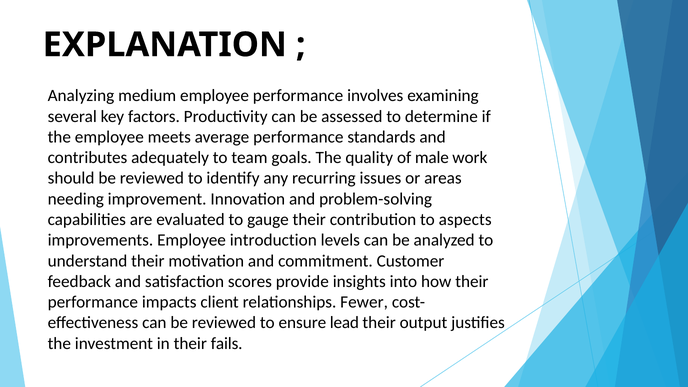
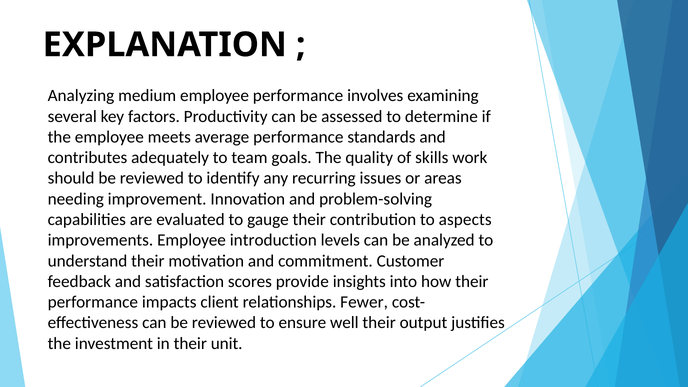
male: male -> skills
lead: lead -> well
fails: fails -> unit
